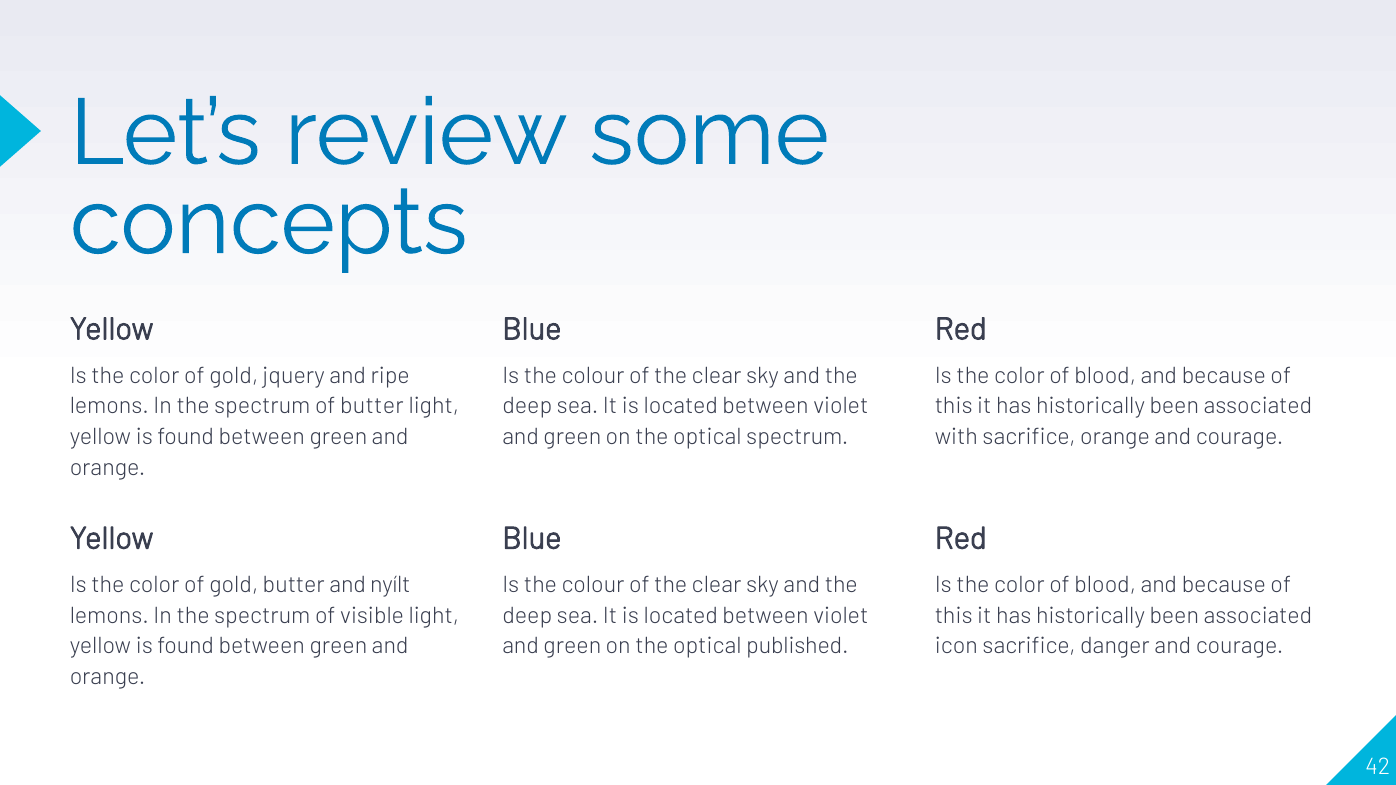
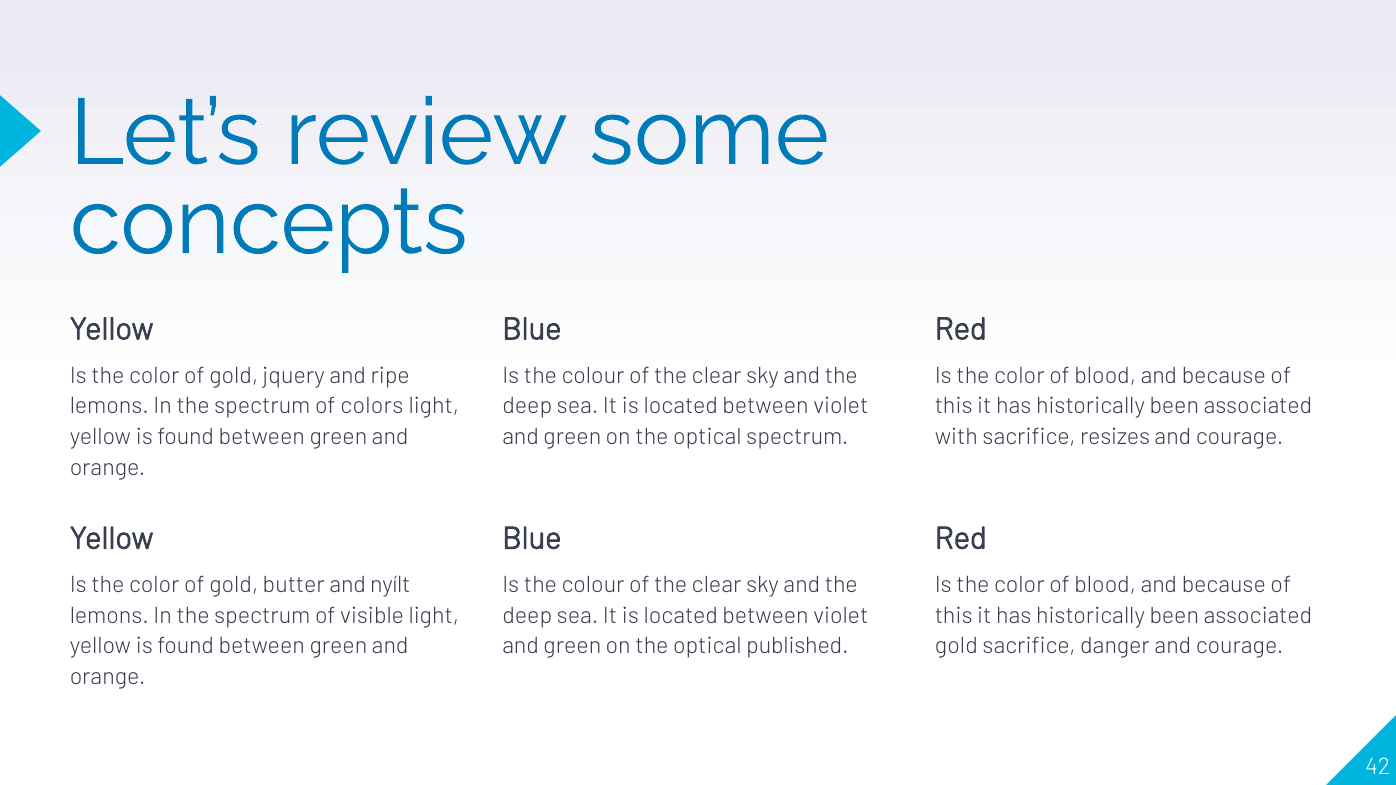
of butter: butter -> colors
sacrifice orange: orange -> resizes
icon at (956, 646): icon -> gold
